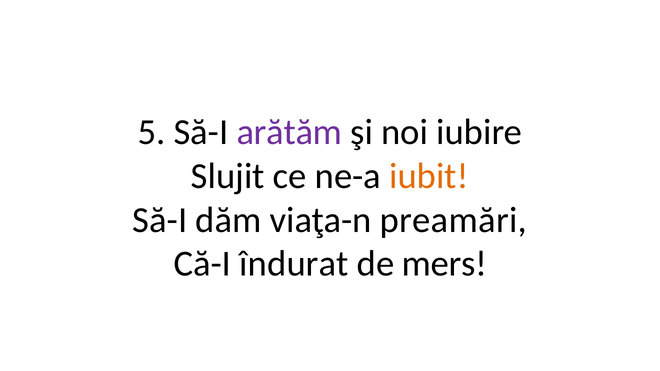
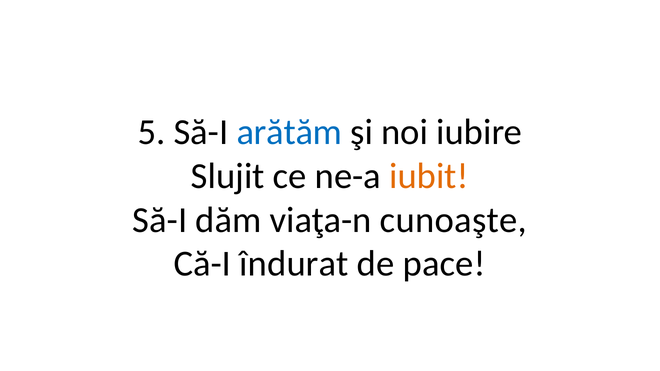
arătăm colour: purple -> blue
preamări: preamări -> cunoaşte
mers: mers -> pace
